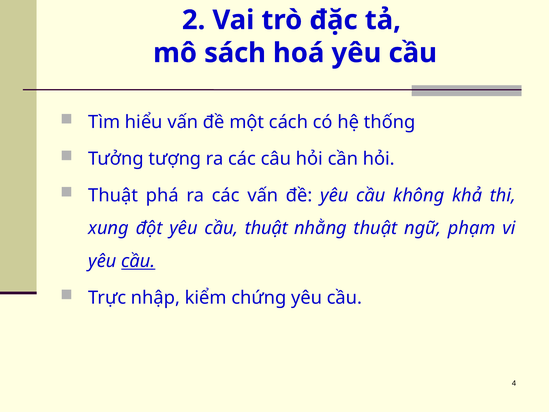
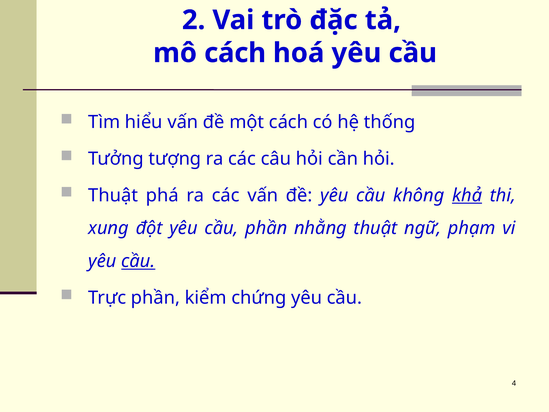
mô sách: sách -> cách
khả underline: none -> present
cầu thuật: thuật -> phần
Trực nhập: nhập -> phần
